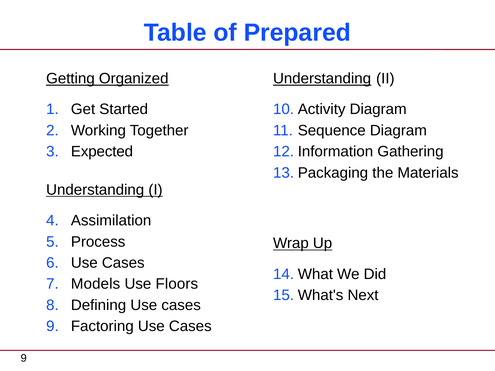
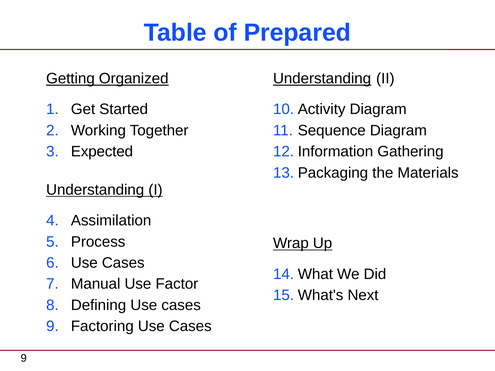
Models: Models -> Manual
Floors: Floors -> Factor
